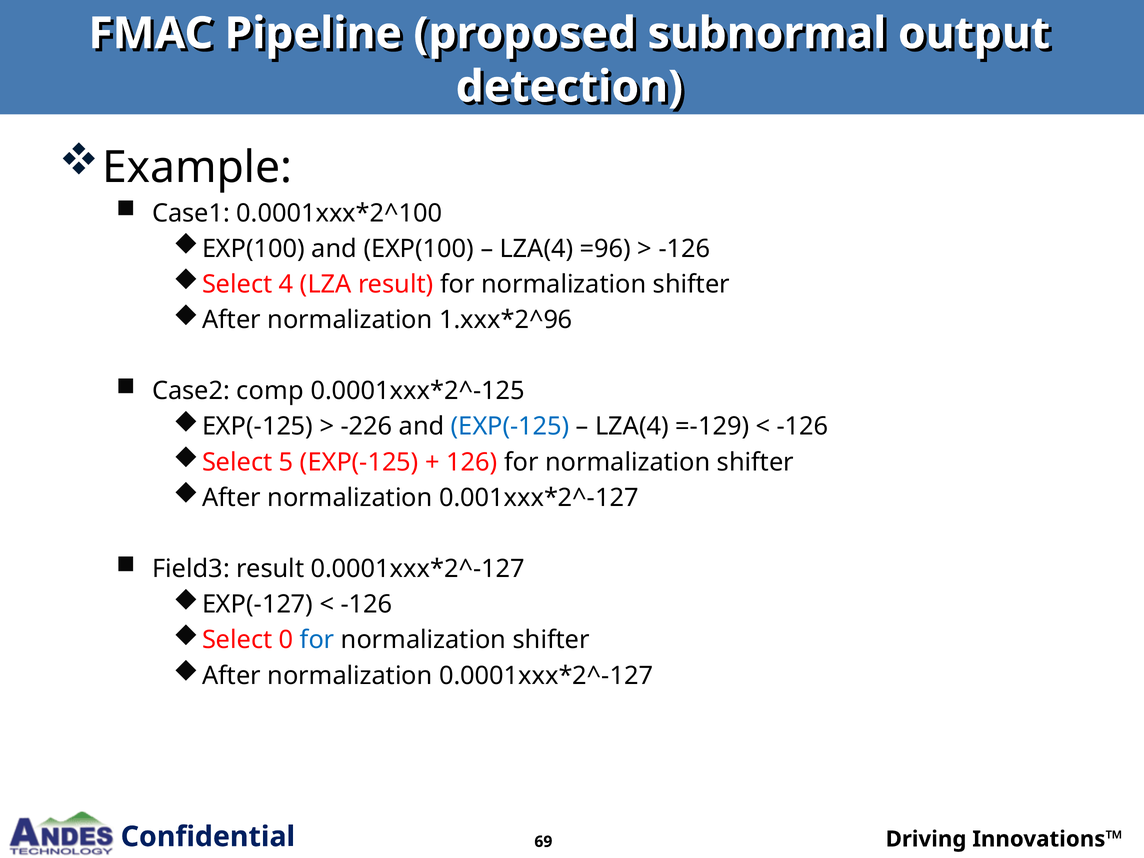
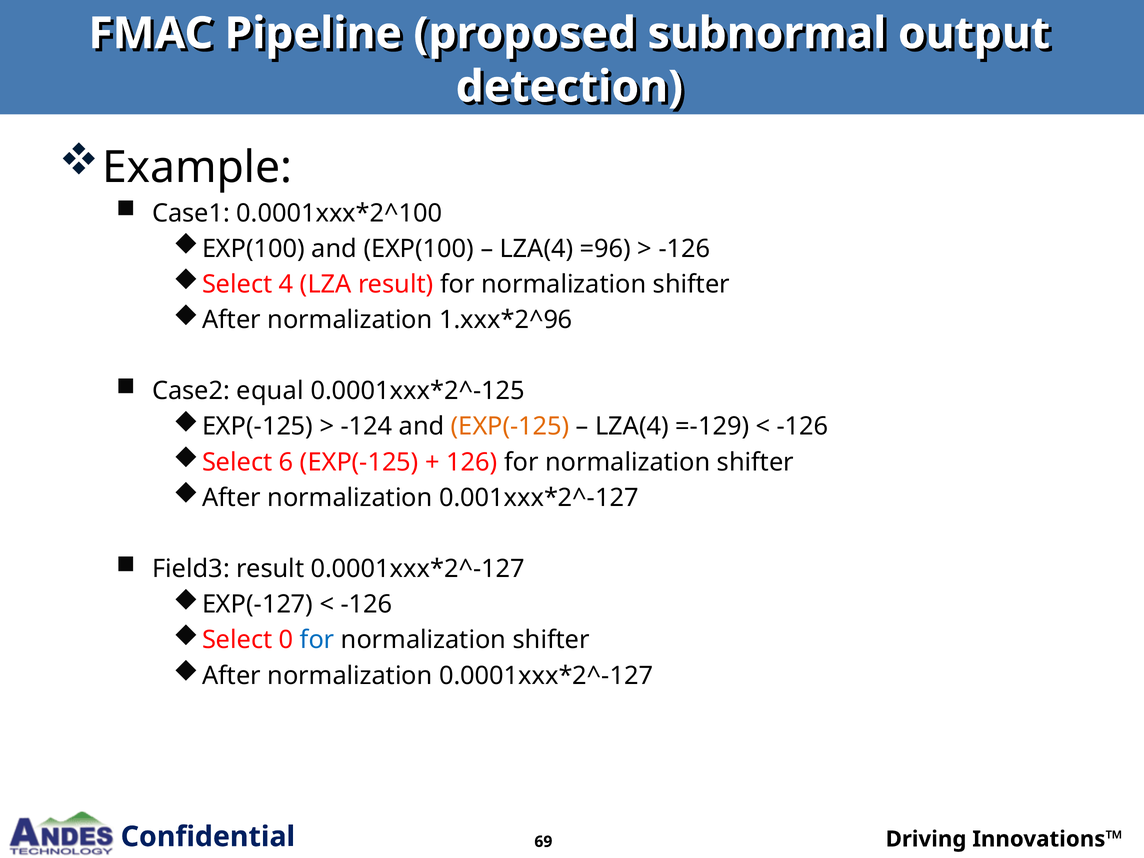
comp: comp -> equal
-226: -226 -> -124
EXP(-125 at (510, 427) colour: blue -> orange
5: 5 -> 6
